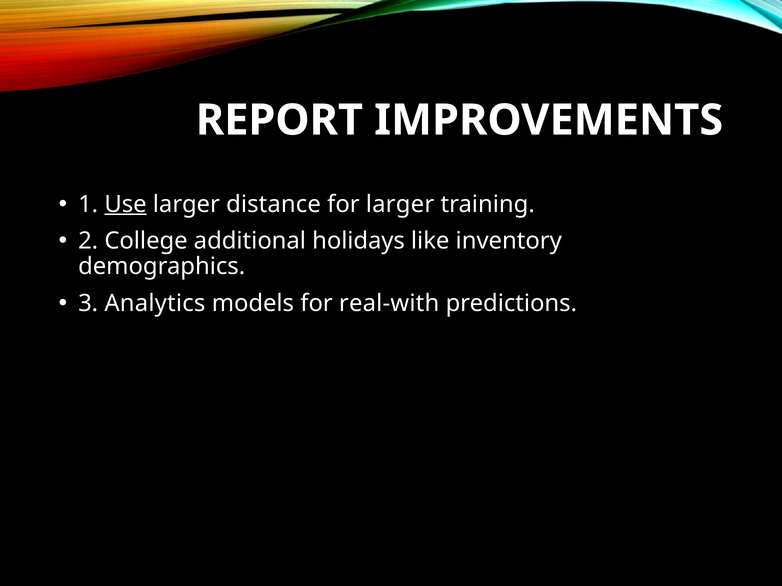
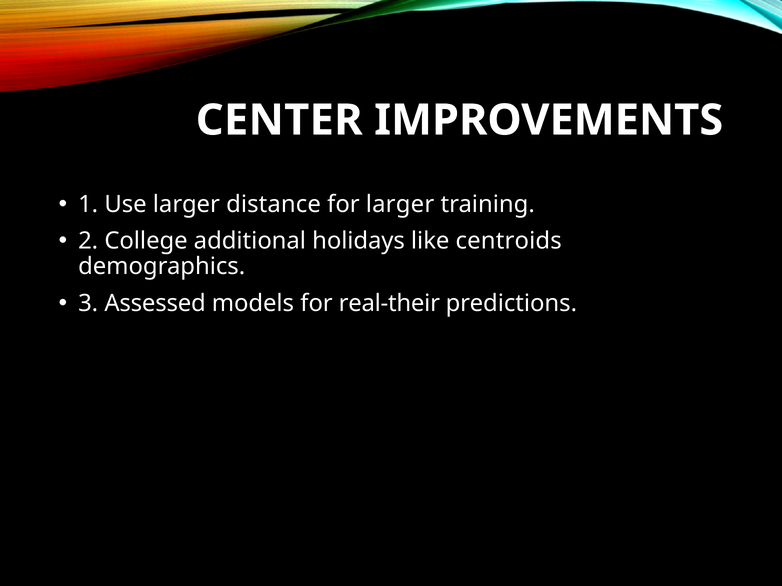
REPORT: REPORT -> CENTER
Use underline: present -> none
inventory: inventory -> centroids
Analytics: Analytics -> Assessed
real-with: real-with -> real-their
